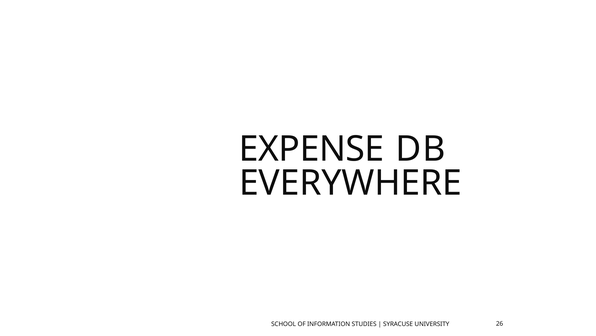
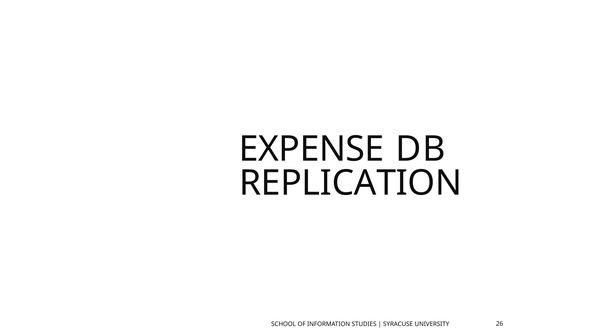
EVERYWHERE: EVERYWHERE -> REPLICATION
